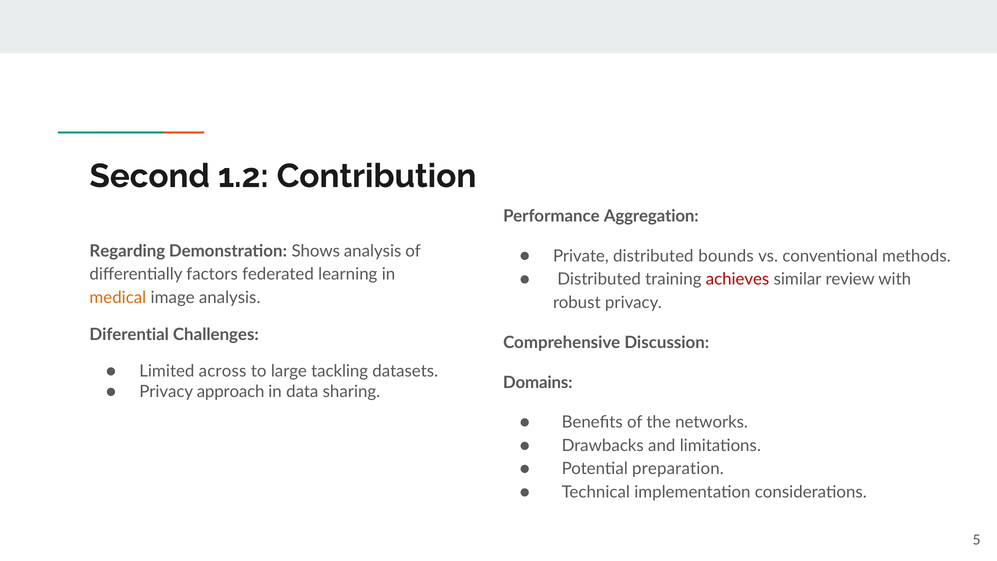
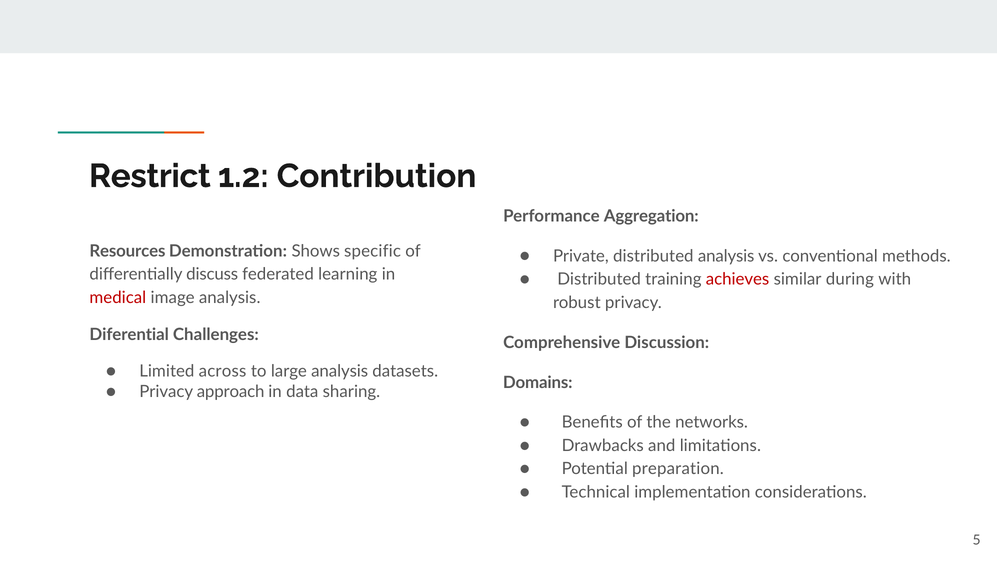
Second: Second -> Restrict
Regarding: Regarding -> Resources
Shows analysis: analysis -> specific
distributed bounds: bounds -> analysis
factors: factors -> discuss
review: review -> during
medical colour: orange -> red
large tackling: tackling -> analysis
